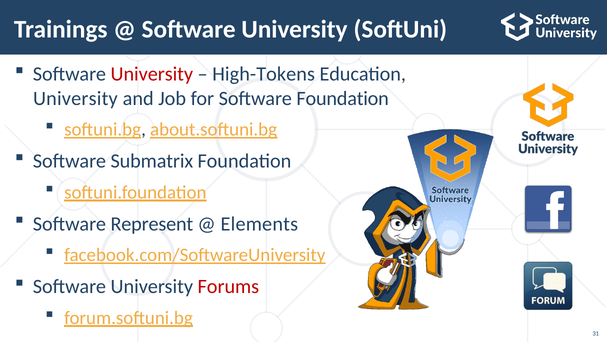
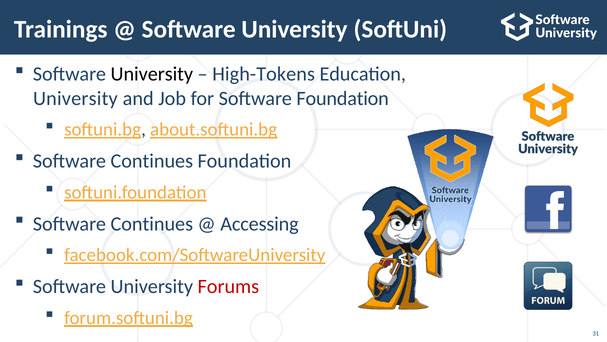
University at (152, 74) colour: red -> black
Submatrix at (152, 161): Submatrix -> Continues
Represent at (152, 224): Represent -> Continues
Elements: Elements -> Accessing
